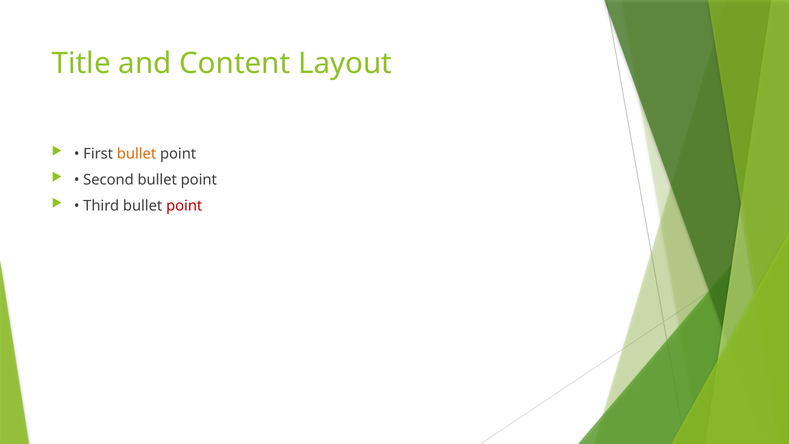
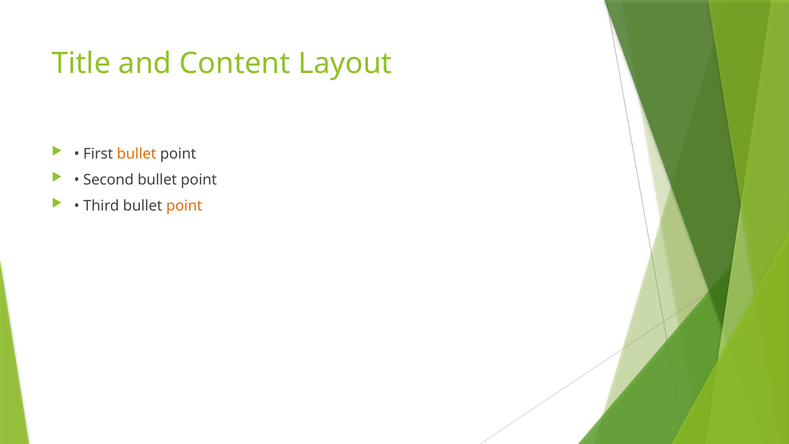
point at (184, 206) colour: red -> orange
